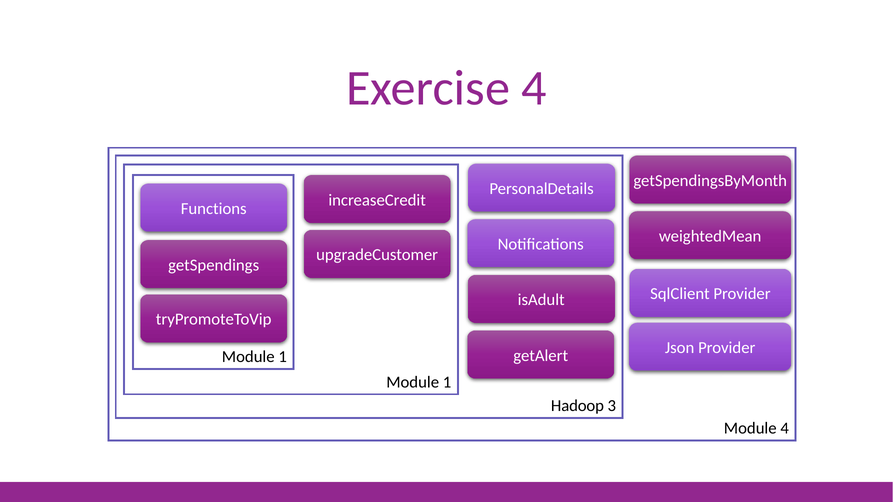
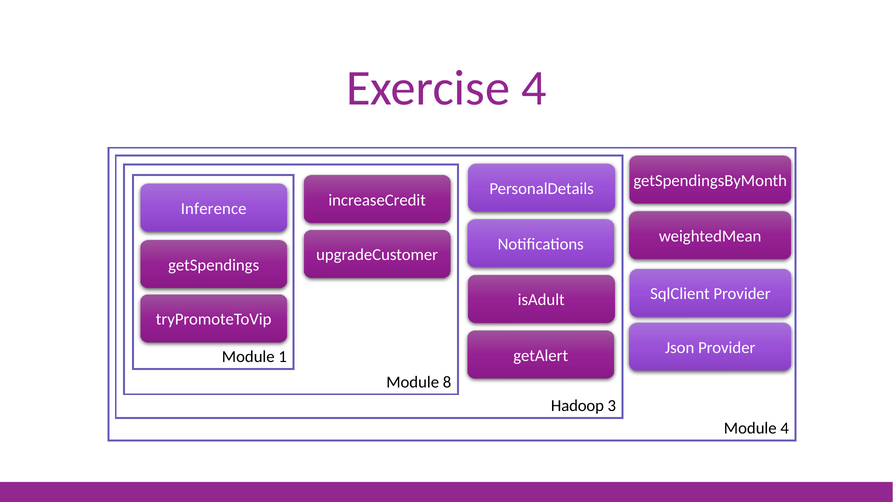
Functions: Functions -> Inference
1 at (447, 382): 1 -> 8
